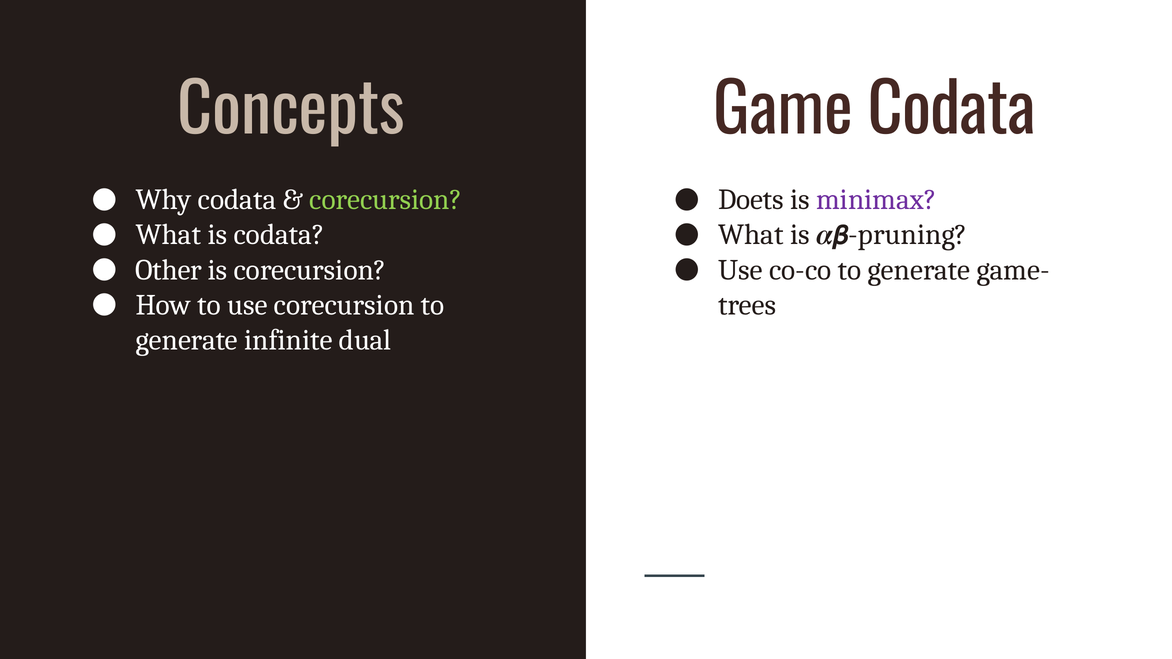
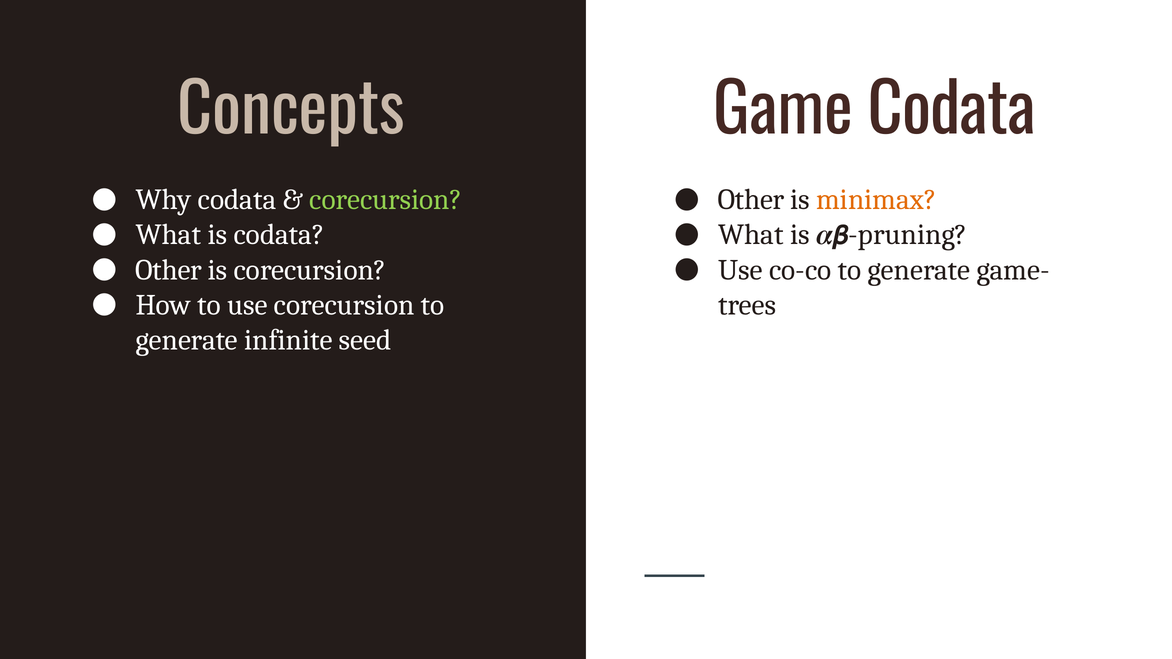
Doets at (751, 200): Doets -> Other
minimax colour: purple -> orange
dual: dual -> seed
